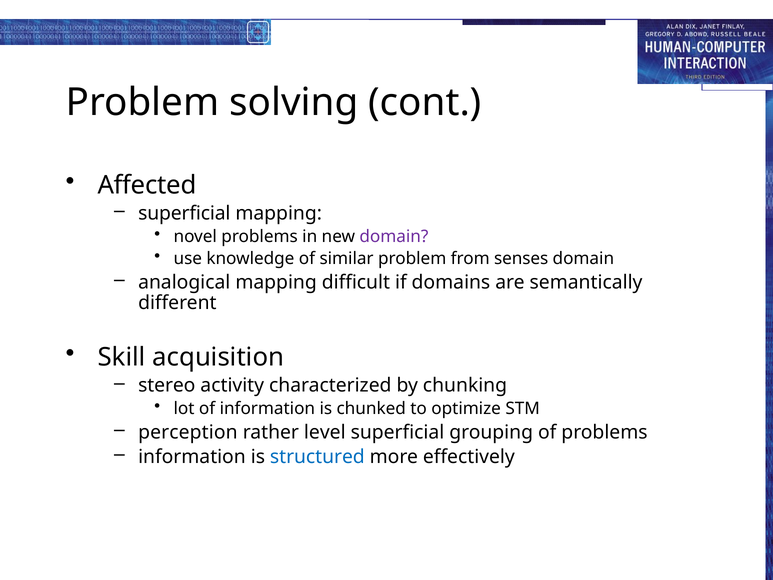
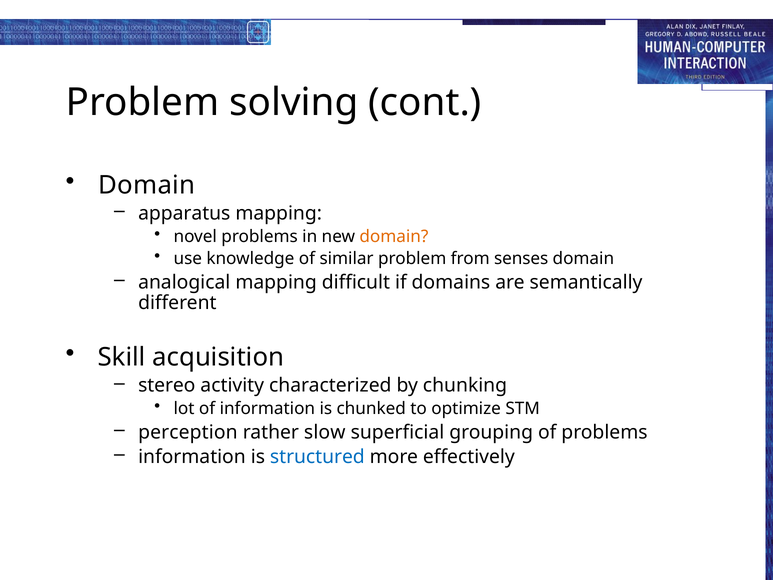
Affected at (147, 185): Affected -> Domain
superficial at (184, 213): superficial -> apparatus
domain at (394, 236) colour: purple -> orange
level: level -> slow
